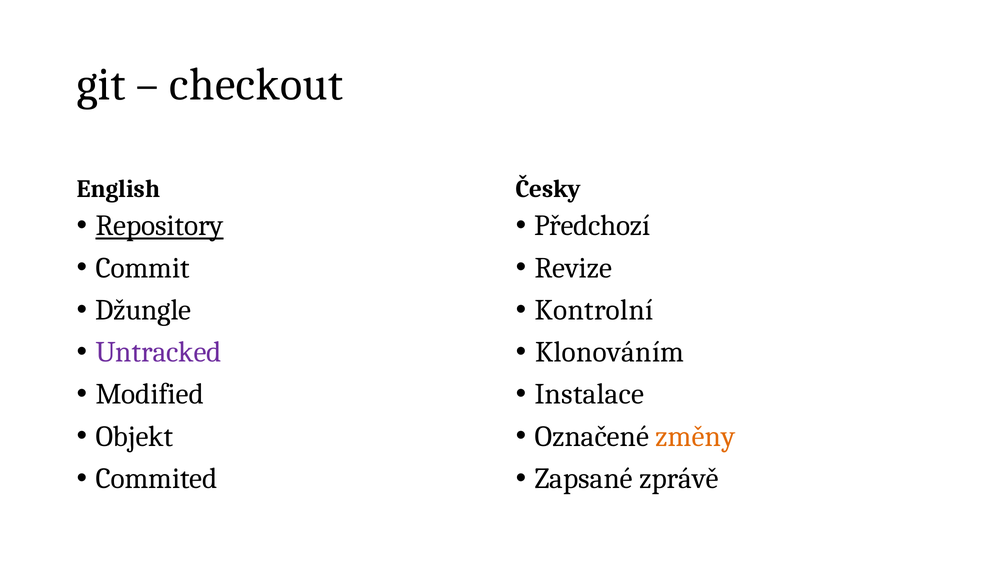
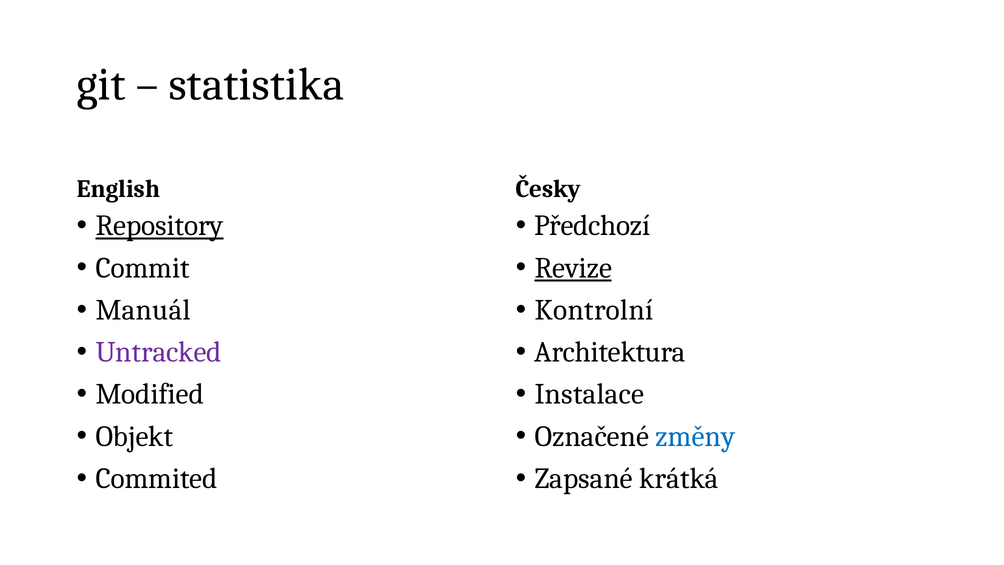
checkout: checkout -> statistika
Revize underline: none -> present
Džungle: Džungle -> Manuál
Klonováním: Klonováním -> Architektura
změny colour: orange -> blue
zprávě: zprávě -> krátká
